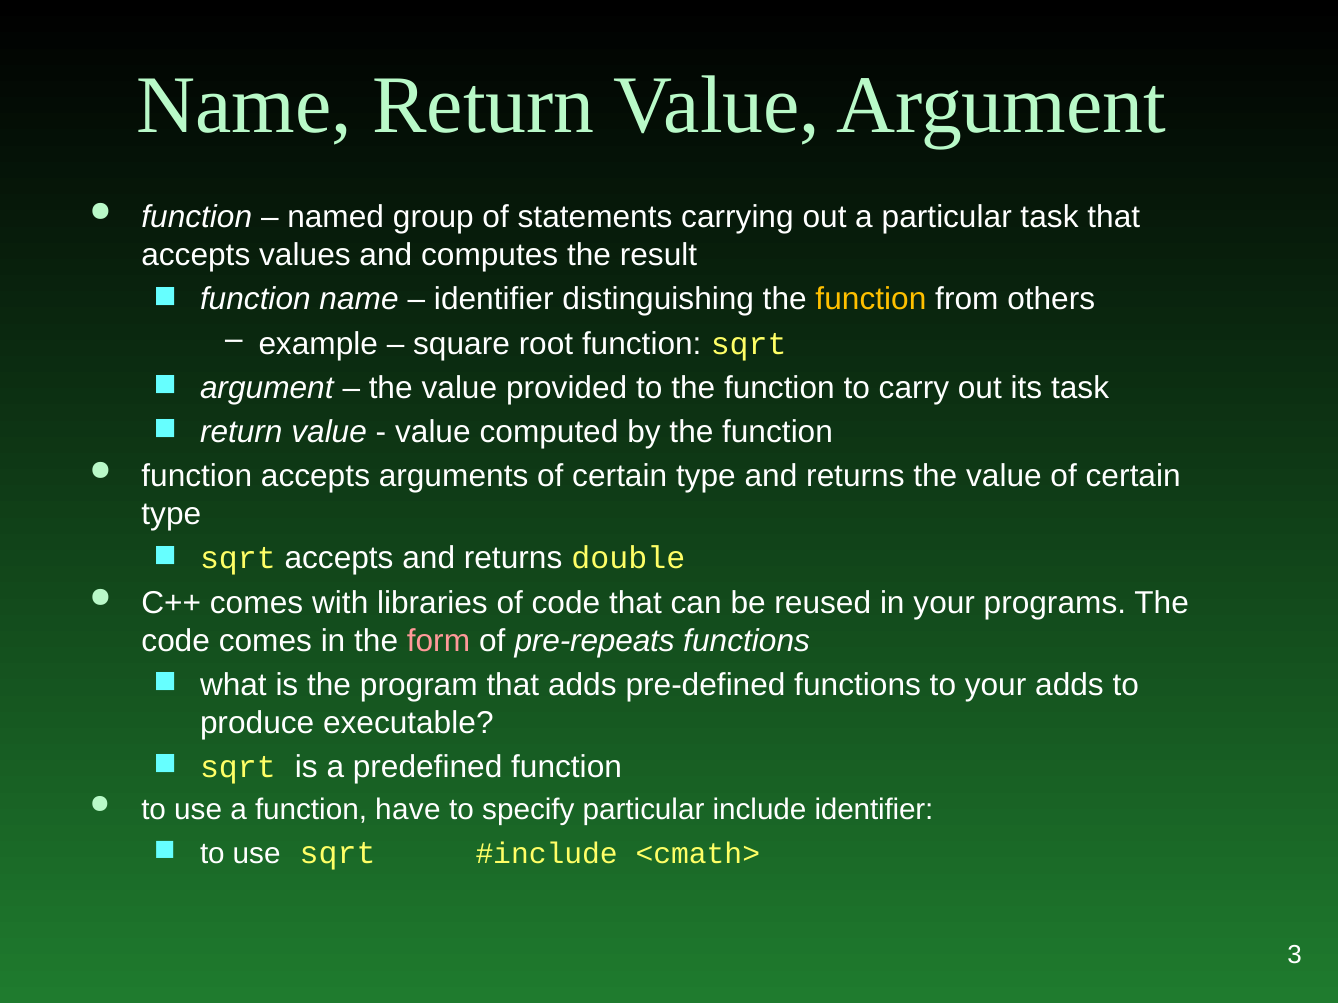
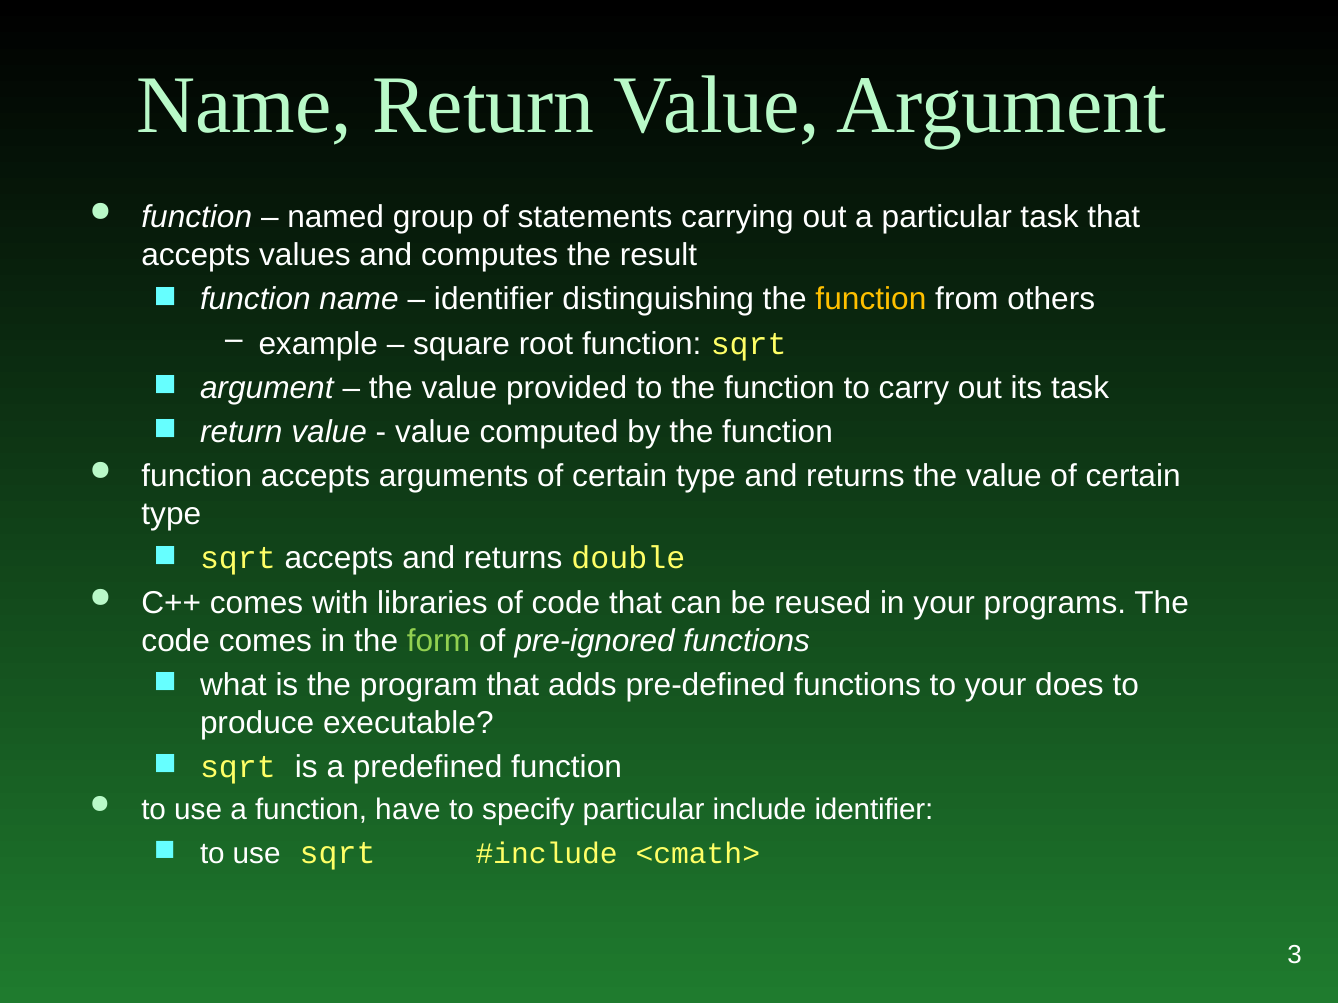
form colour: pink -> light green
pre-repeats: pre-repeats -> pre-ignored
your adds: adds -> does
